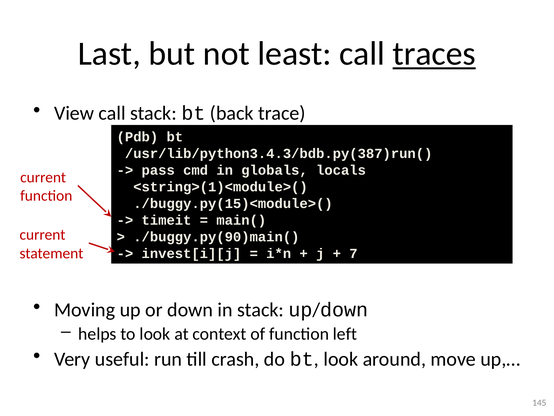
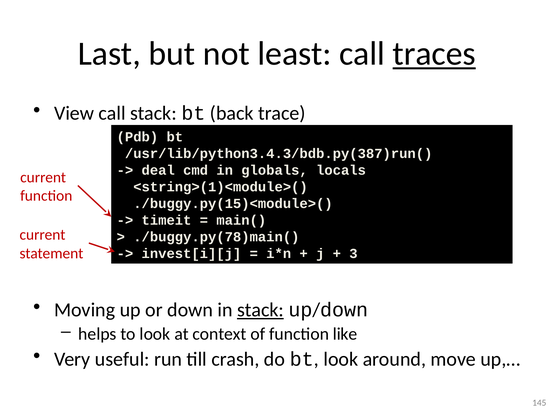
pass: pass -> deal
./buggy.py(90)main(: ./buggy.py(90)main( -> ./buggy.py(78)main(
7: 7 -> 3
stack at (260, 310) underline: none -> present
left: left -> like
